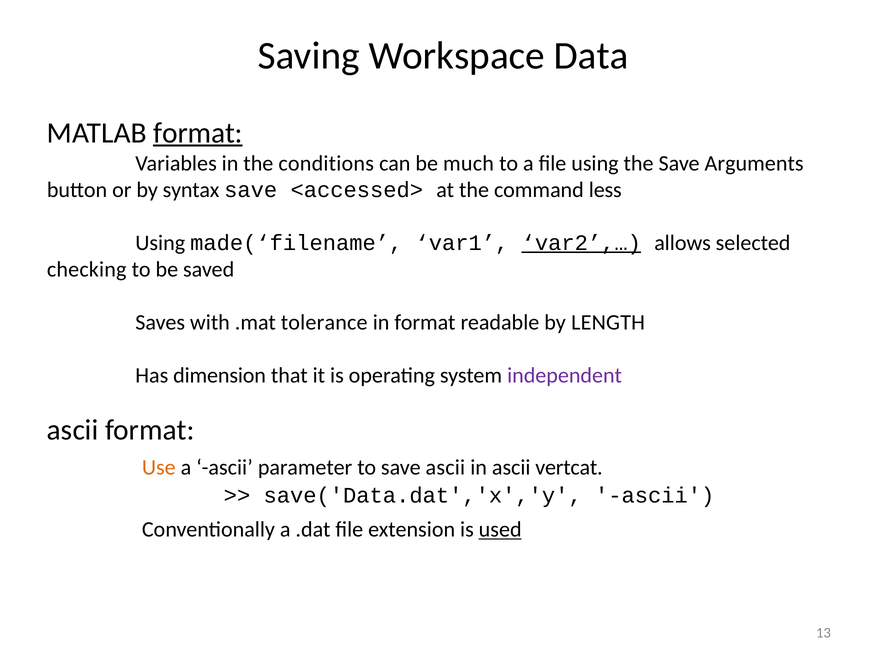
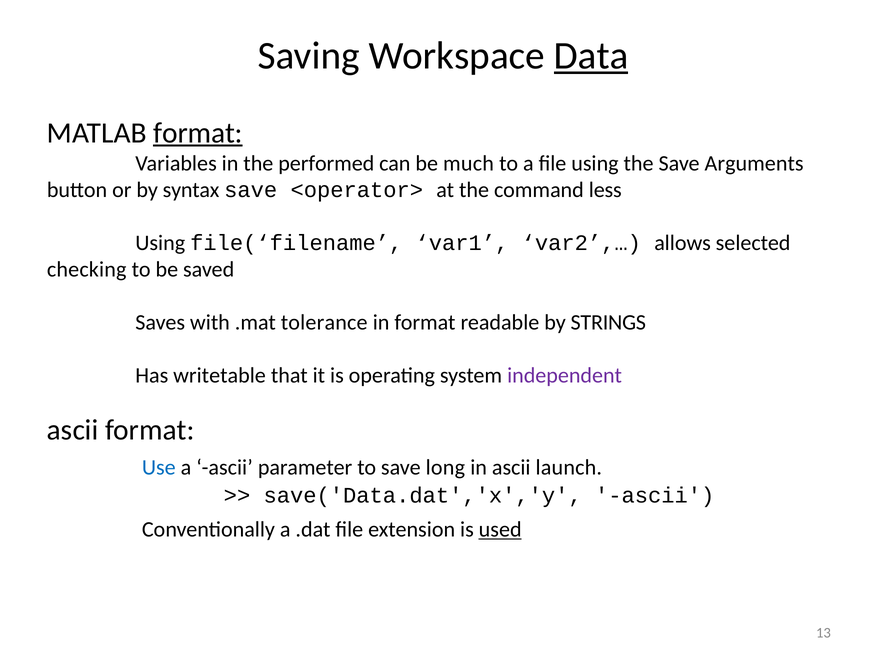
Data underline: none -> present
conditions: conditions -> performed
<accessed>: <accessed> -> <operator>
made(‘filename: made(‘filename -> file(‘filename
var2’,… underline: present -> none
LENGTH: LENGTH -> STRINGS
dimension: dimension -> writetable
Use colour: orange -> blue
save ascii: ascii -> long
vertcat: vertcat -> launch
